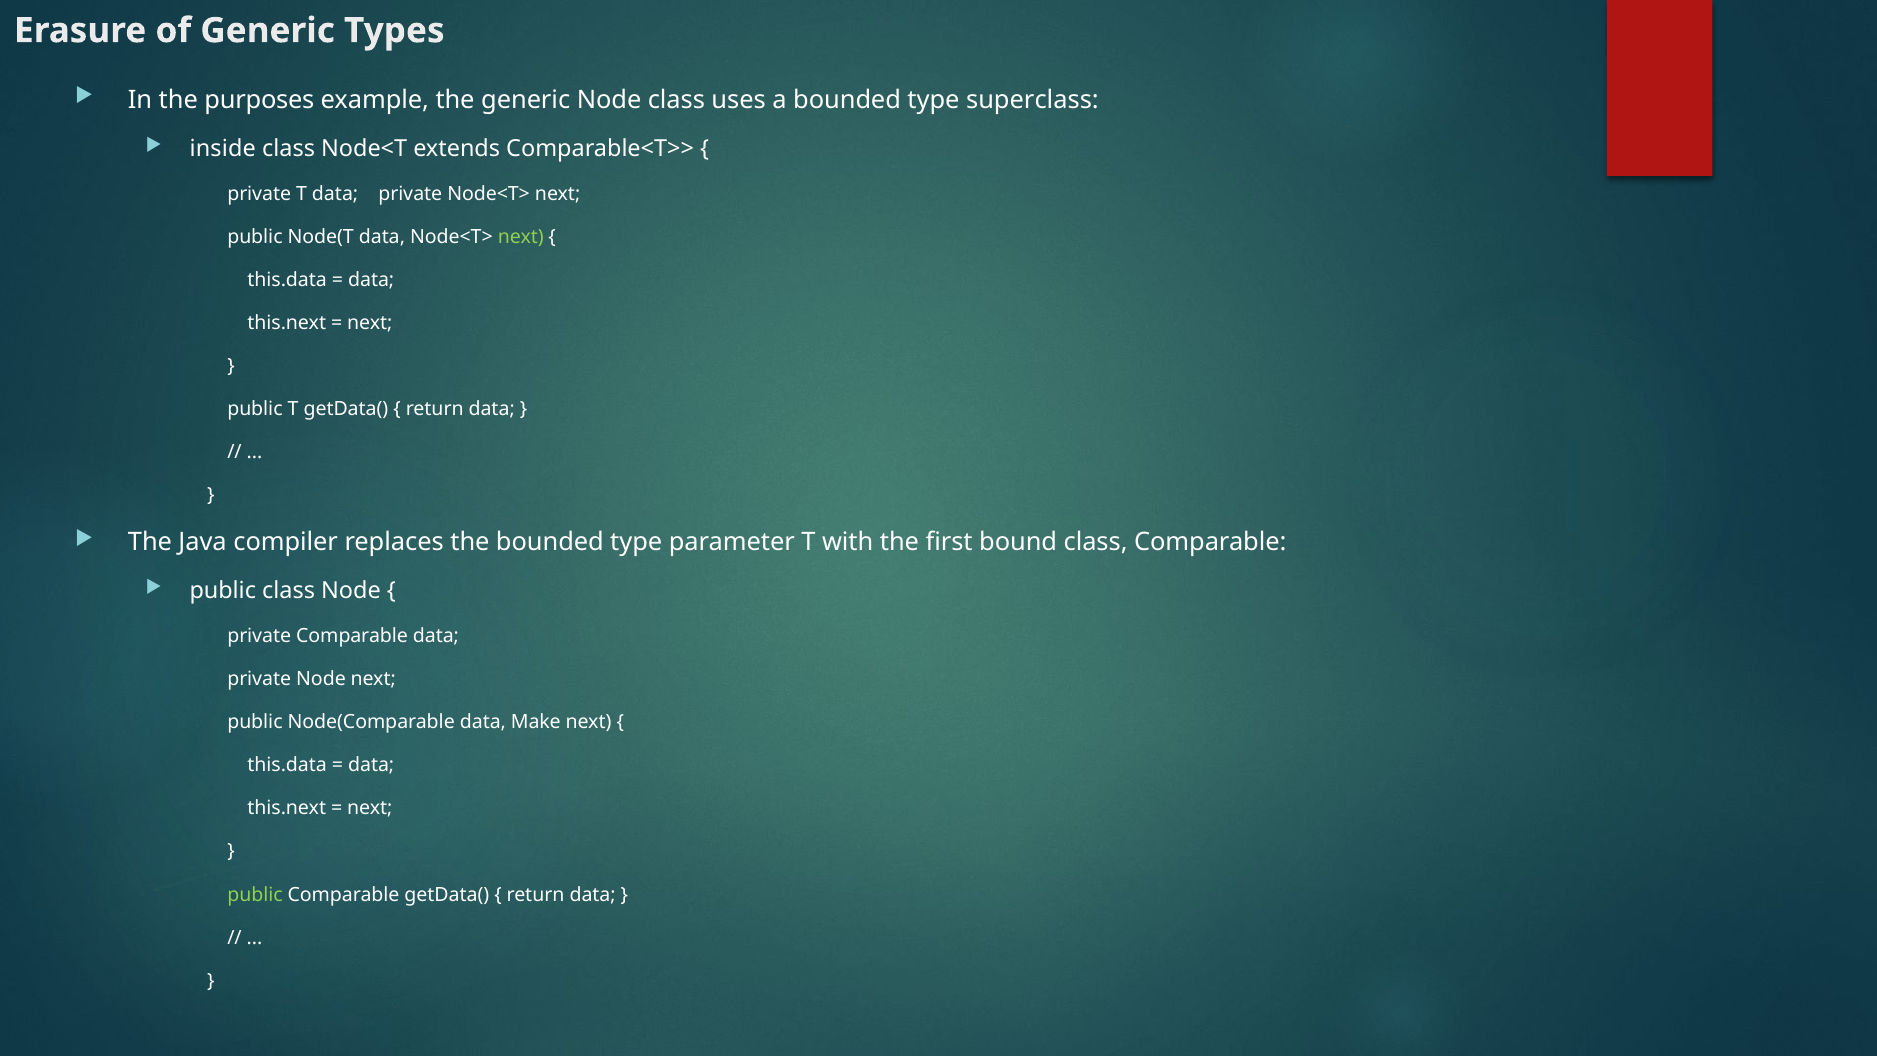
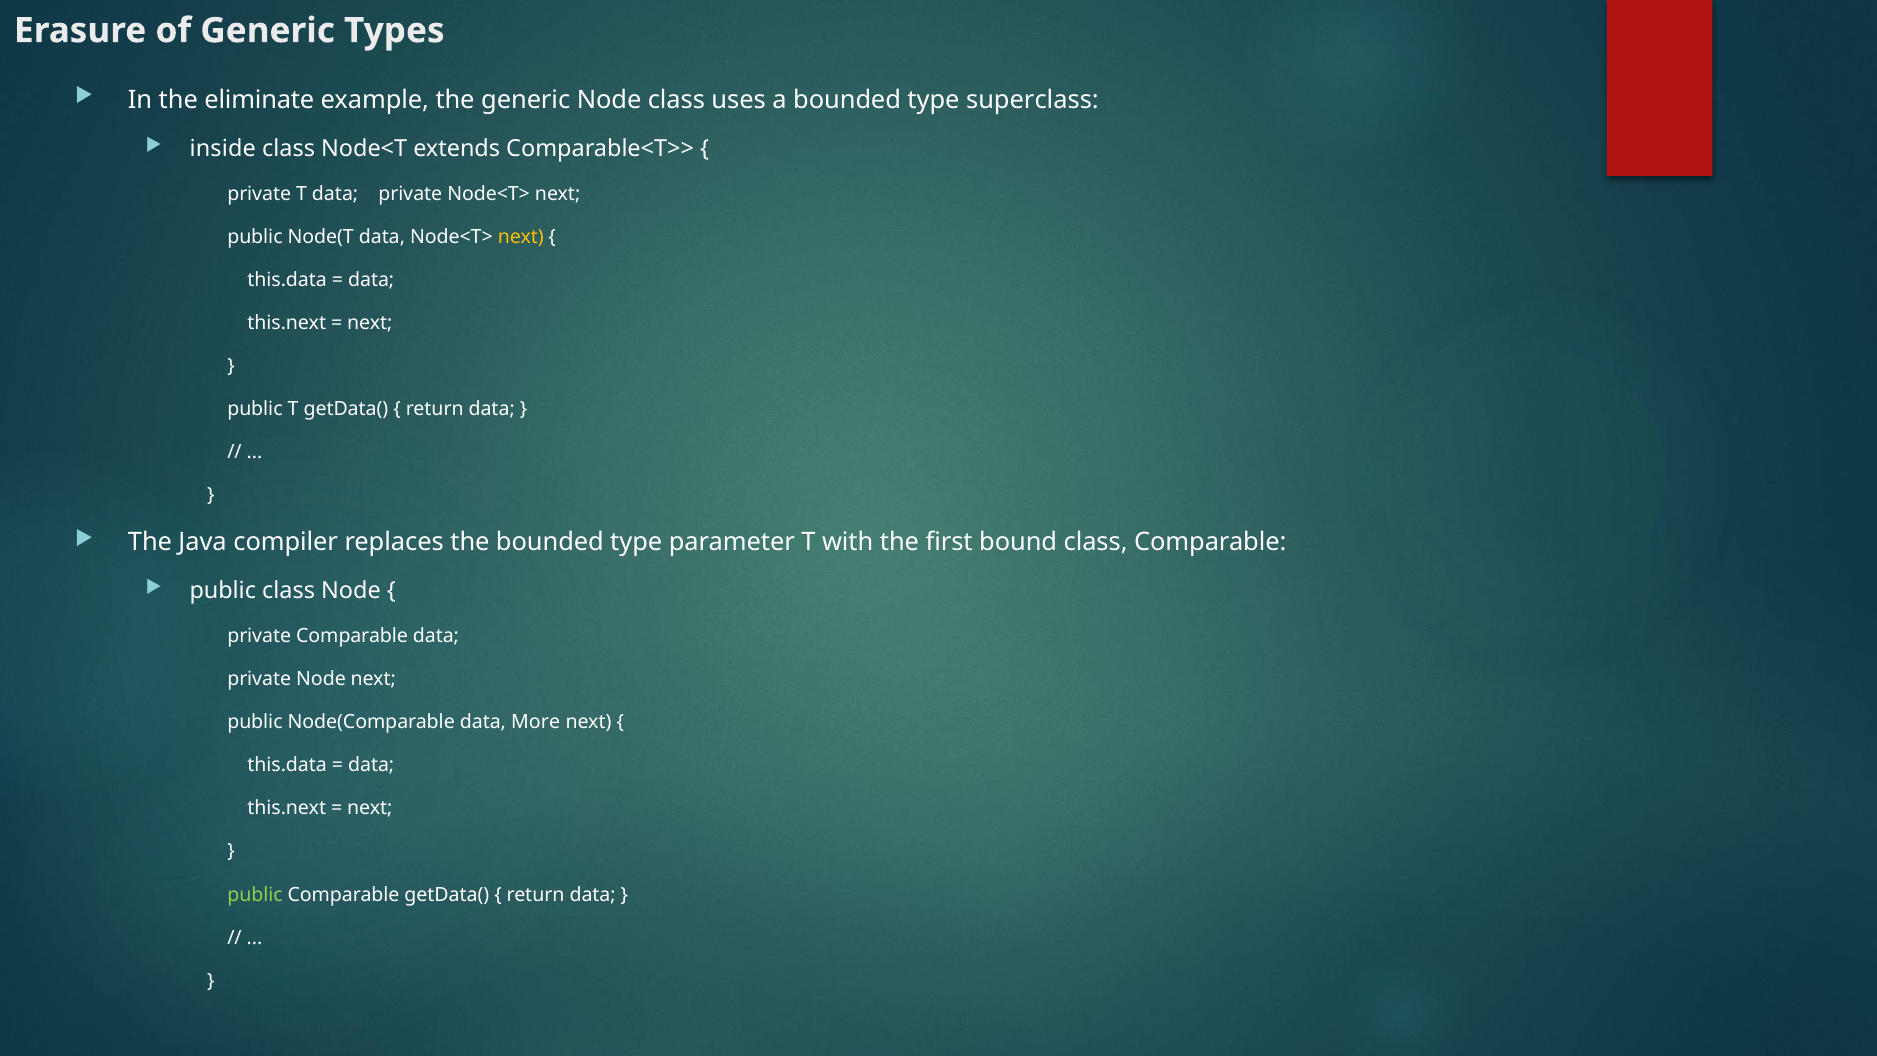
purposes: purposes -> eliminate
next at (521, 237) colour: light green -> yellow
Make: Make -> More
